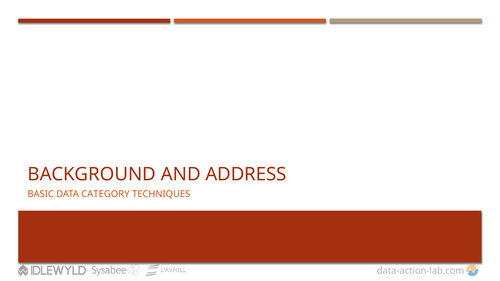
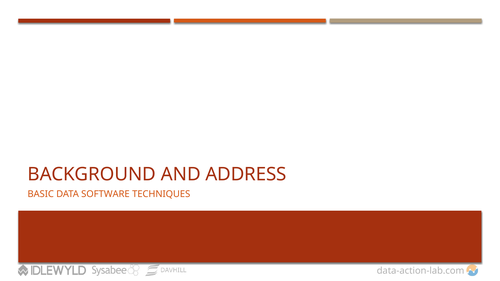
CATEGORY: CATEGORY -> SOFTWARE
